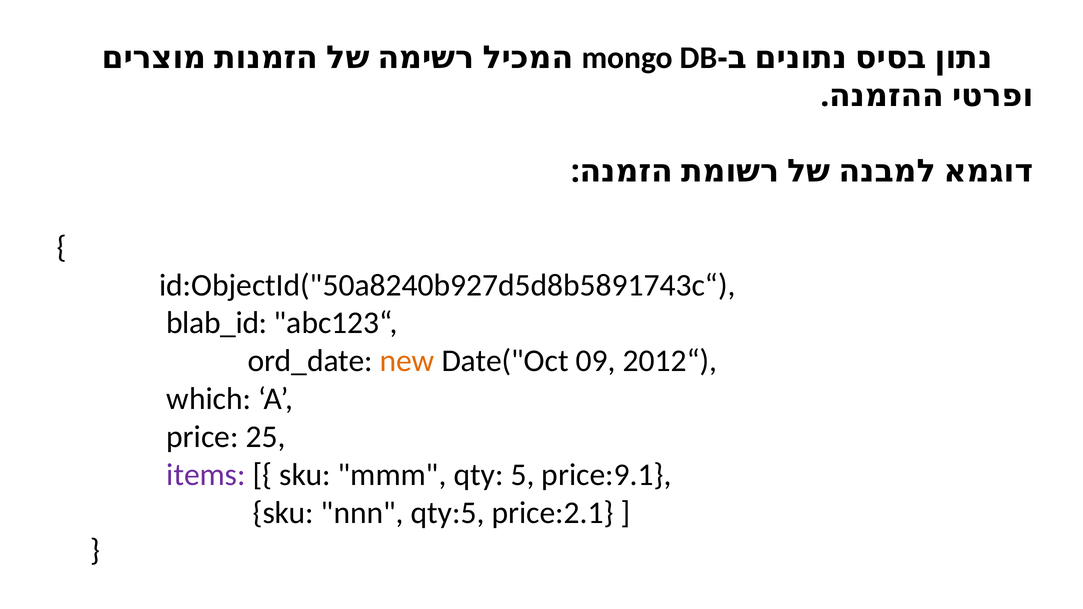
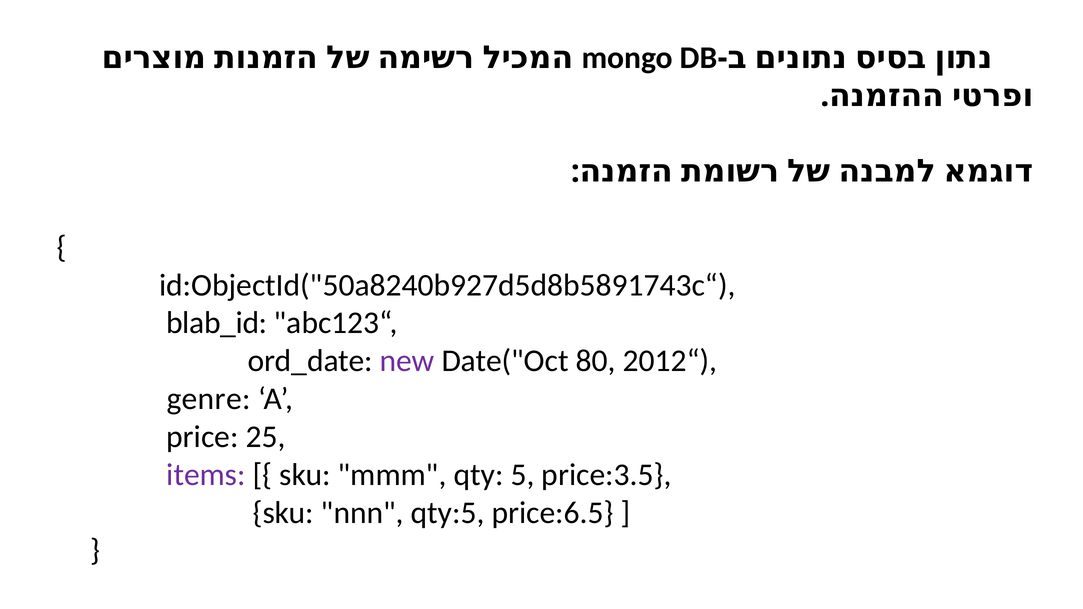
new colour: orange -> purple
09: 09 -> 80
which: which -> genre
price:9.1: price:9.1 -> price:3.5
price:2.1: price:2.1 -> price:6.5
